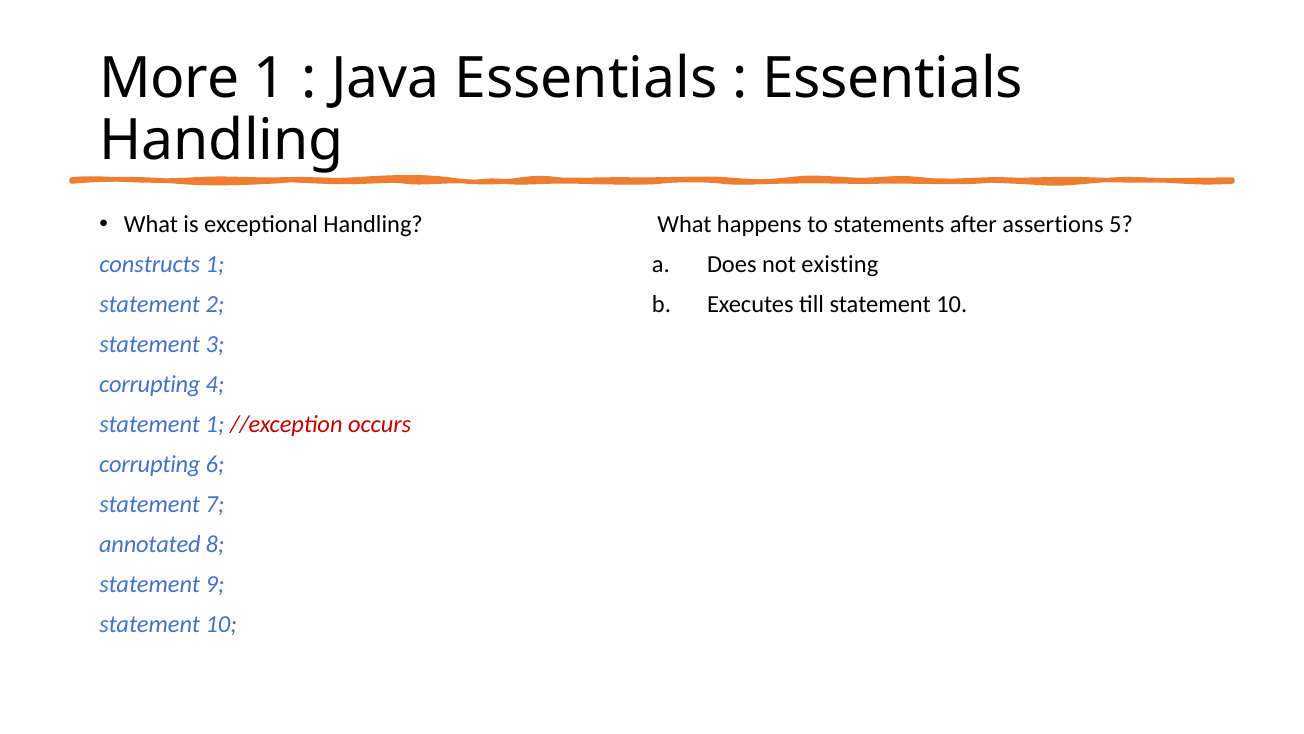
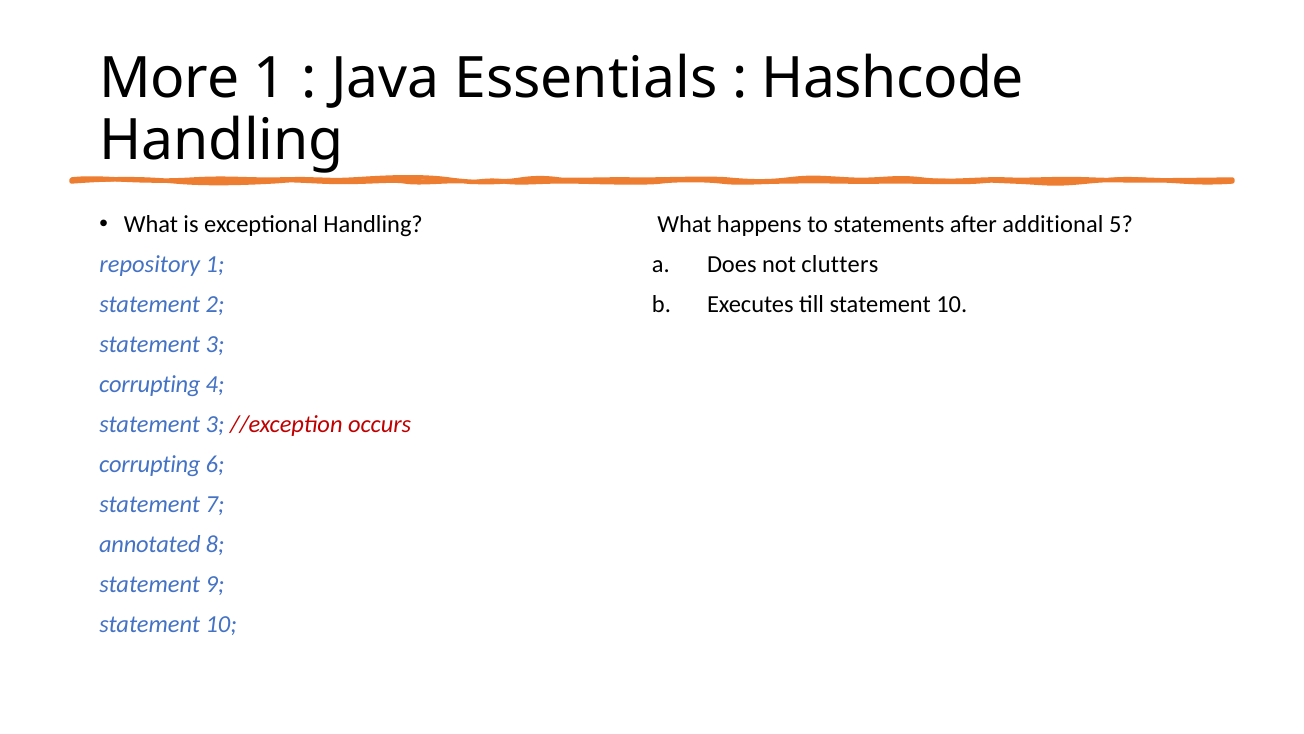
Essentials at (893, 79): Essentials -> Hashcode
assertions: assertions -> additional
constructs: constructs -> repository
existing: existing -> clutters
1 at (215, 424): 1 -> 3
